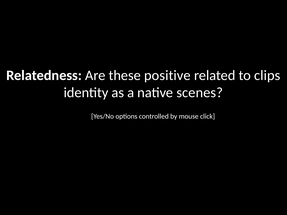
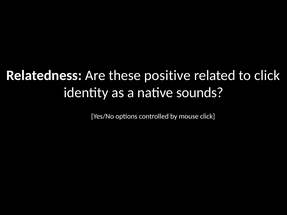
to clips: clips -> click
scenes: scenes -> sounds
